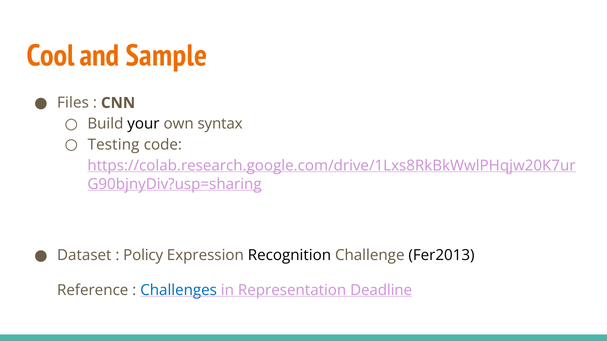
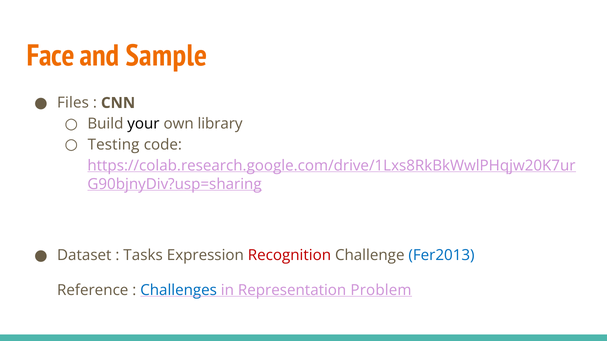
Cool: Cool -> Face
syntax: syntax -> library
Policy: Policy -> Tasks
Recognition colour: black -> red
Fer2013 colour: black -> blue
Deadline: Deadline -> Problem
